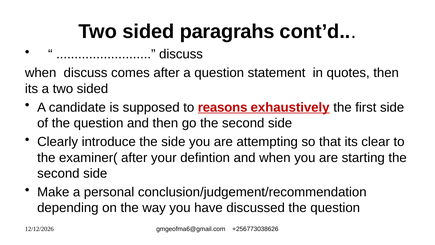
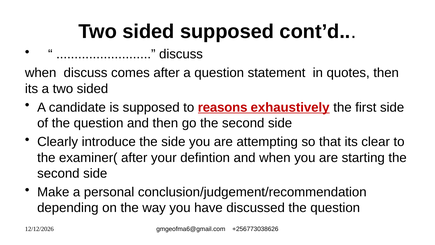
sided paragrahs: paragrahs -> supposed
